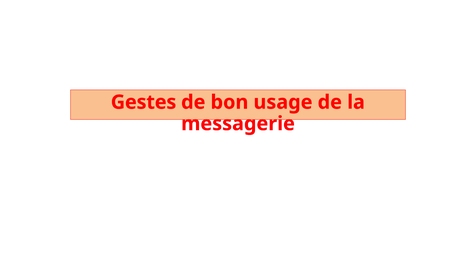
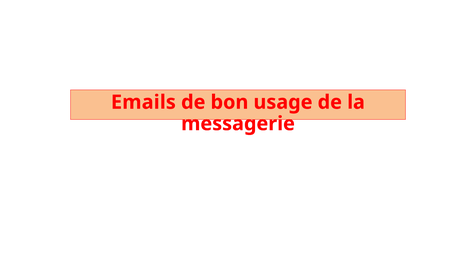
Gestes: Gestes -> Emails
